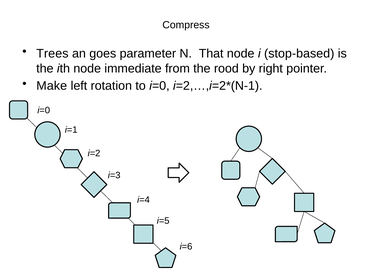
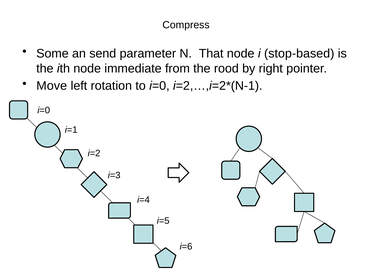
Trees: Trees -> Some
goes: goes -> send
Make: Make -> Move
